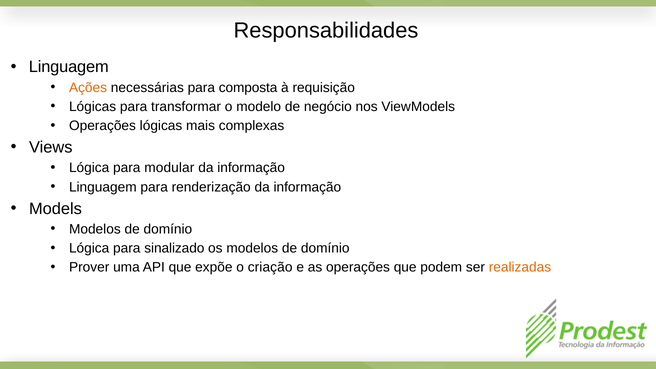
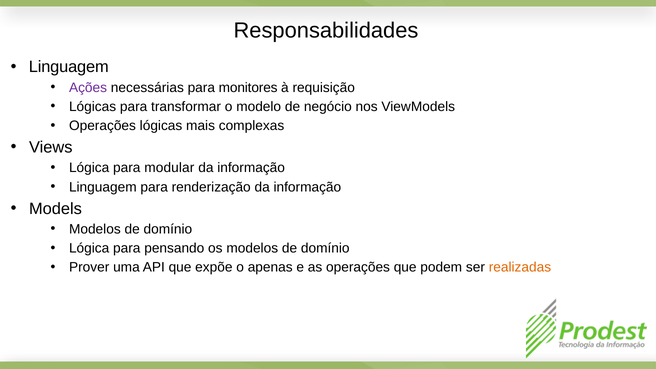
Ações colour: orange -> purple
composta: composta -> monitores
sinalizado: sinalizado -> pensando
criação: criação -> apenas
